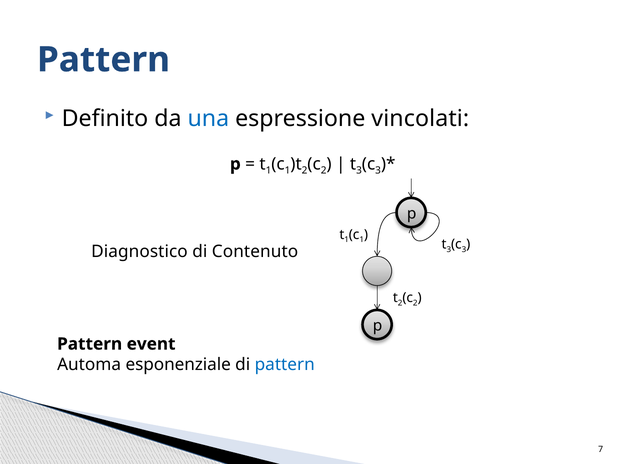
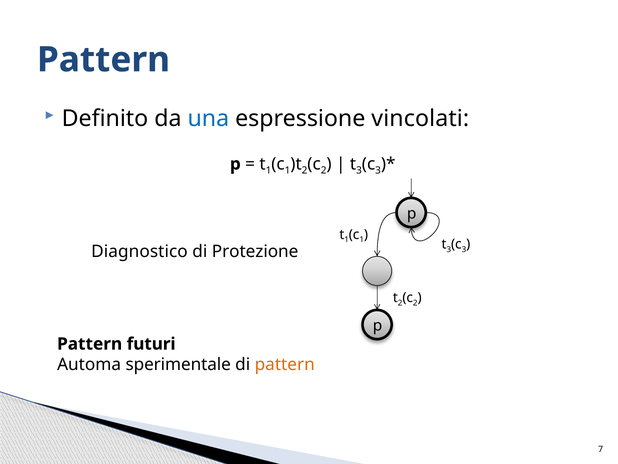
Contenuto: Contenuto -> Protezione
event: event -> futuri
esponenziale: esponenziale -> sperimentale
pattern at (285, 364) colour: blue -> orange
